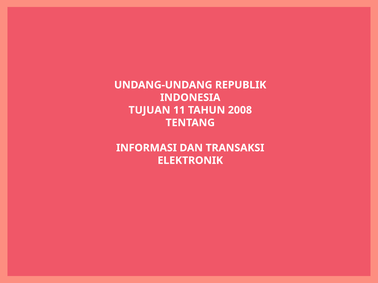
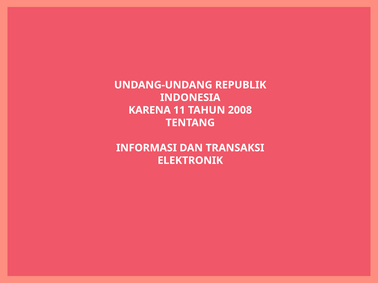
TUJUAN: TUJUAN -> KARENA
